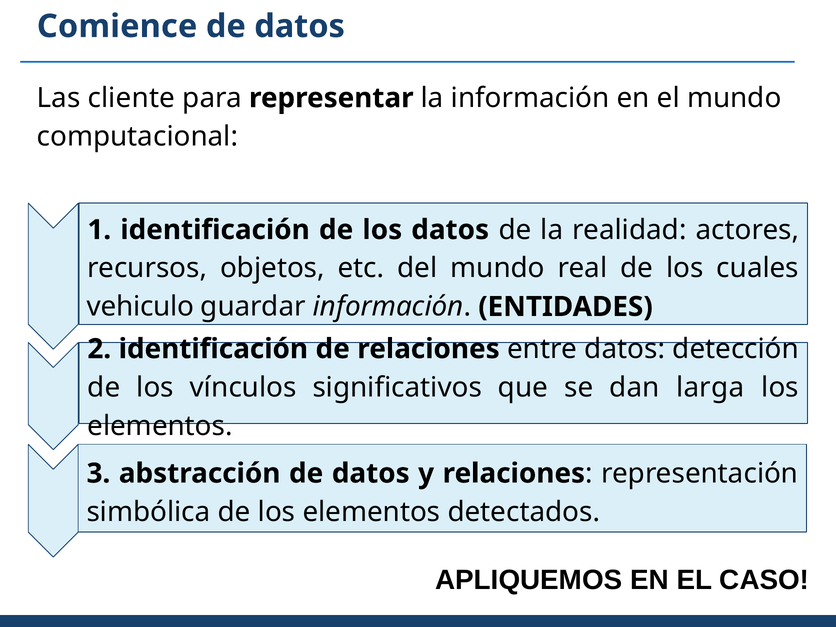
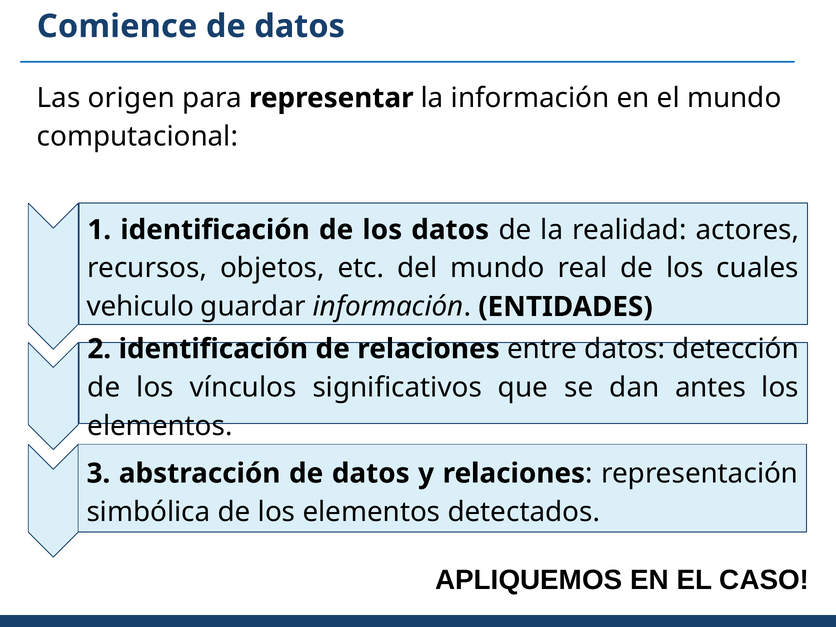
cliente: cliente -> origen
larga: larga -> antes
